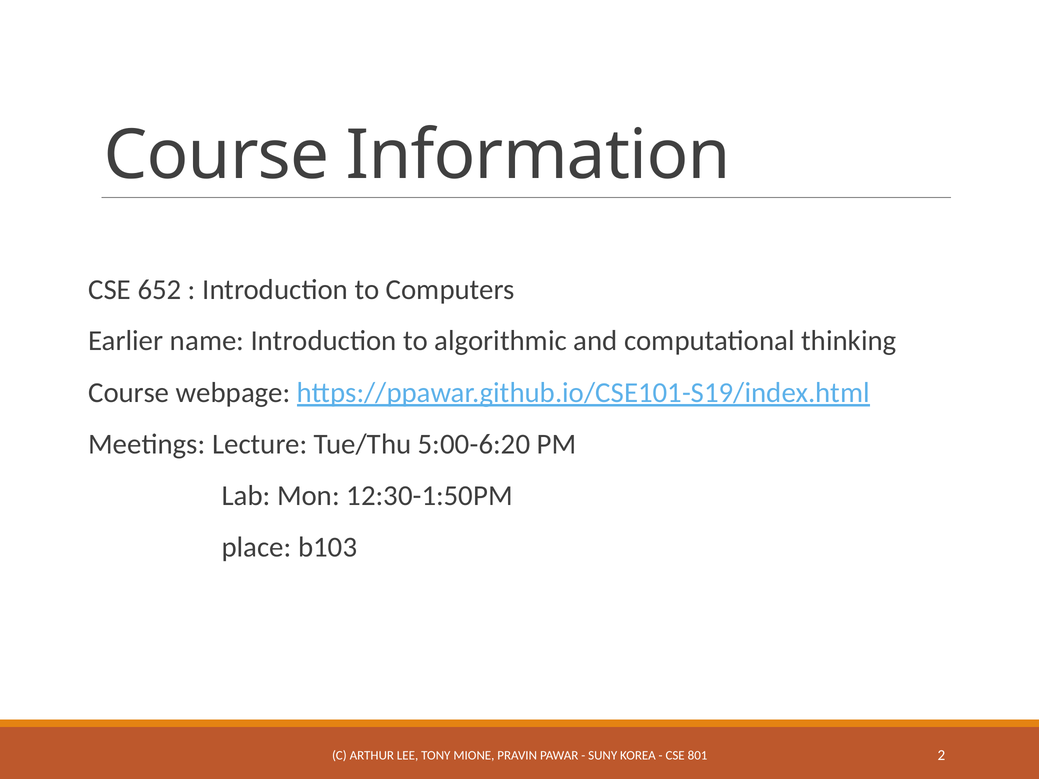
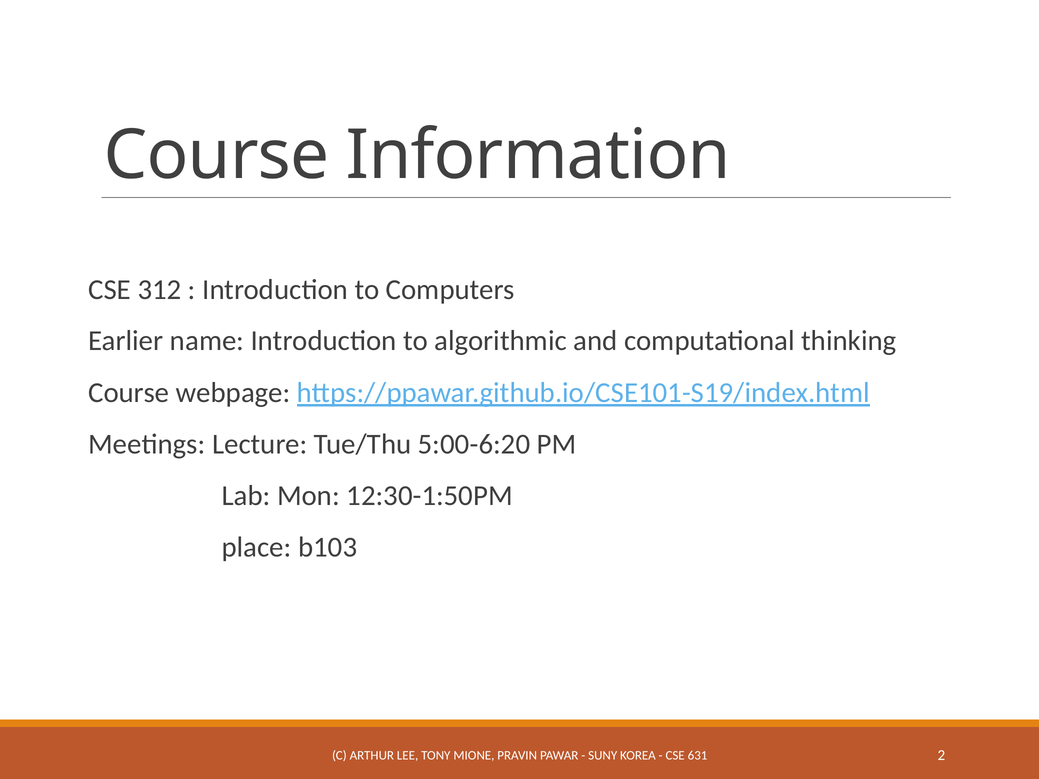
652: 652 -> 312
801: 801 -> 631
